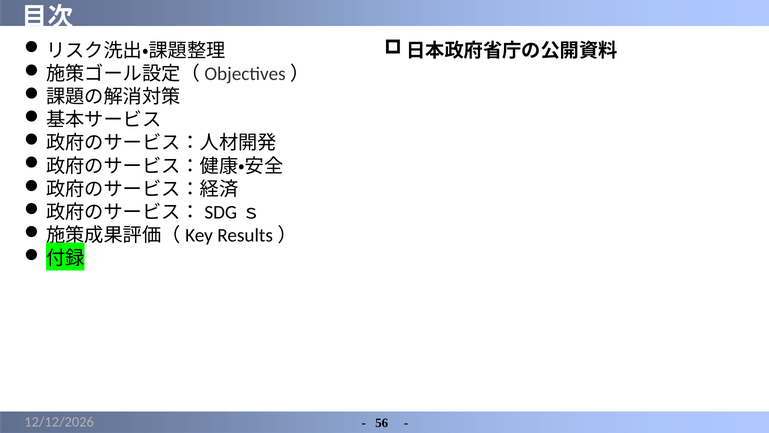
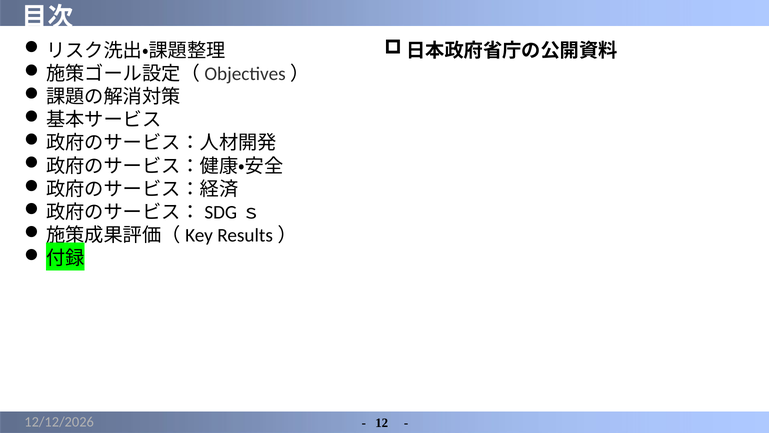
56: 56 -> 12
